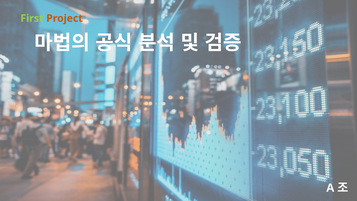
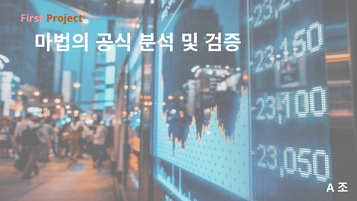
First colour: light green -> pink
